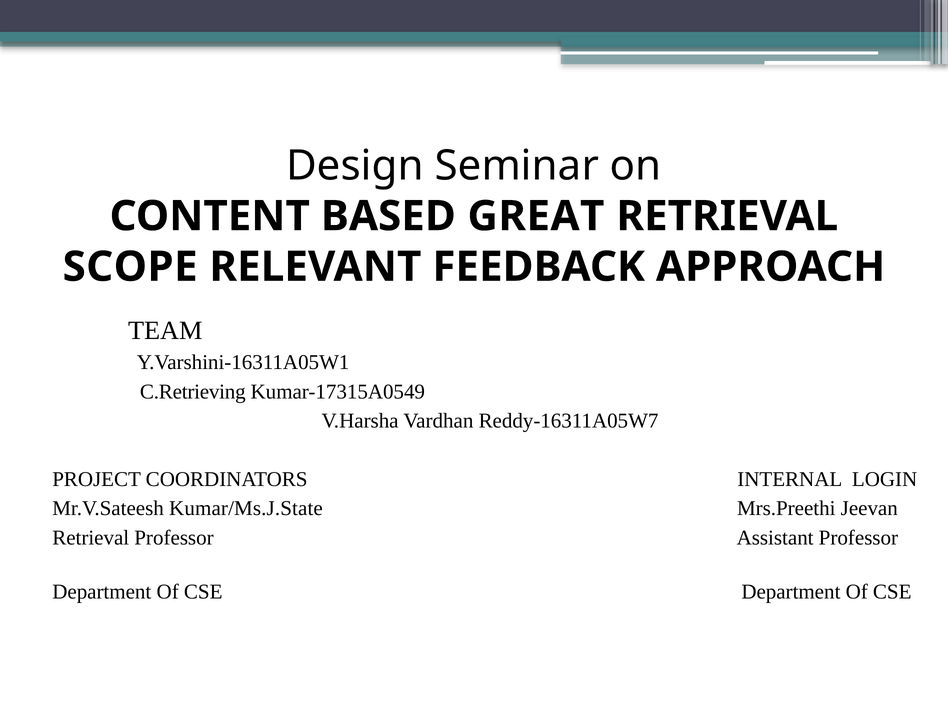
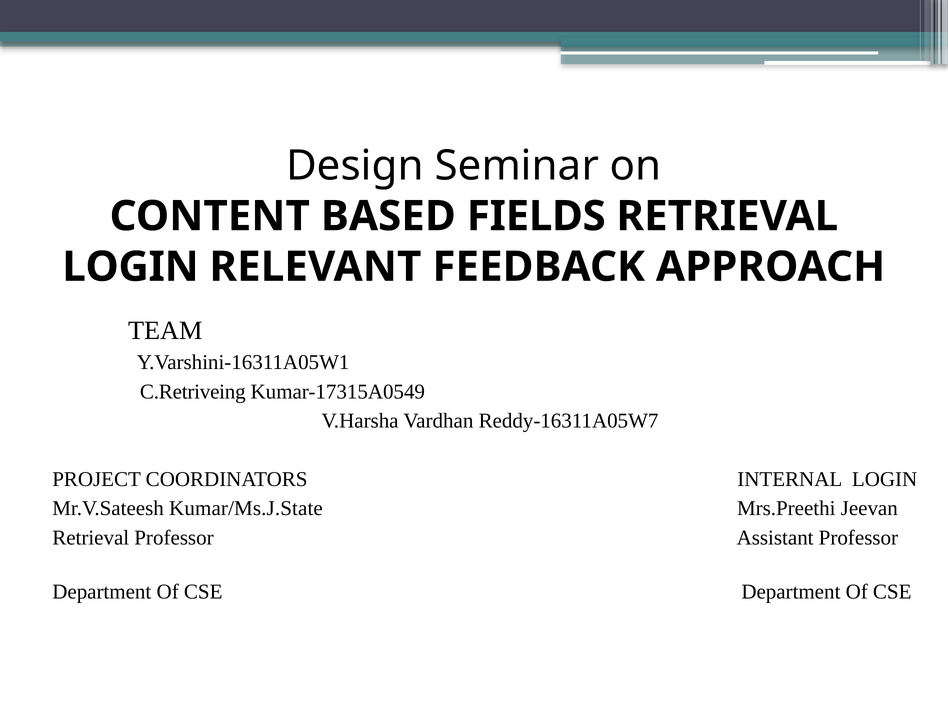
GREAT: GREAT -> FIELDS
SCOPE at (130, 267): SCOPE -> LOGIN
C.Retrieving: C.Retrieving -> C.Retriveing
